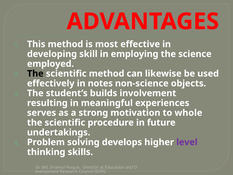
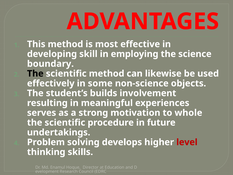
employed: employed -> boundary
notes: notes -> some
level colour: purple -> red
